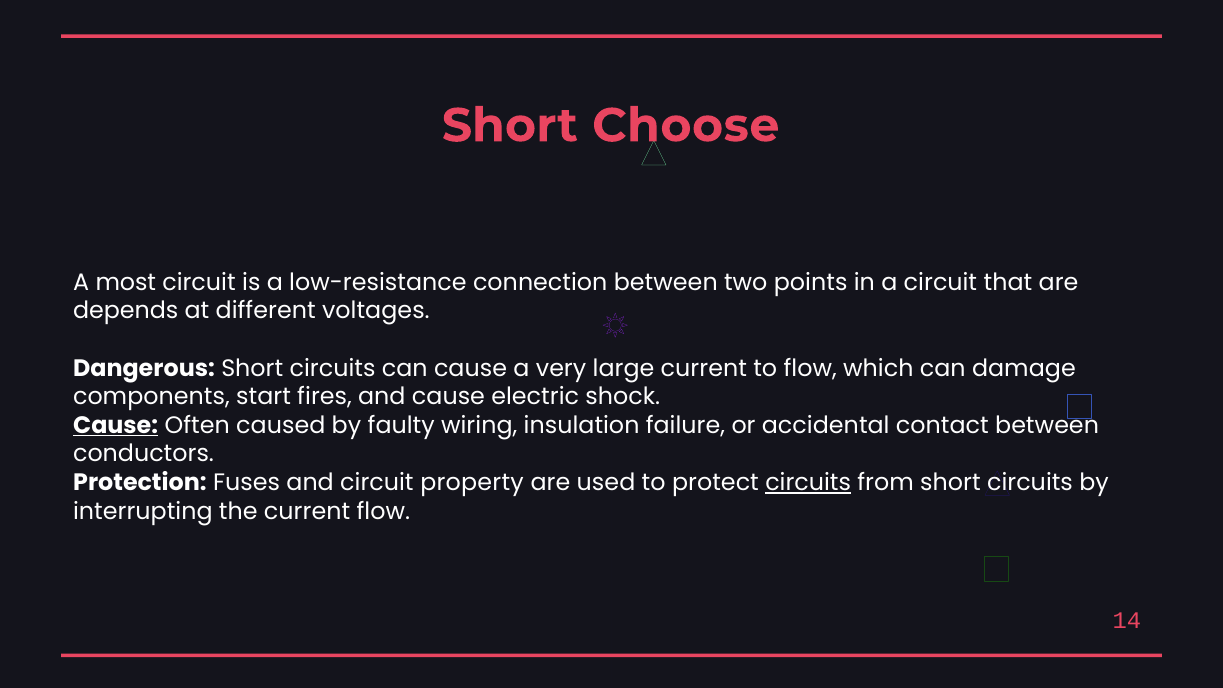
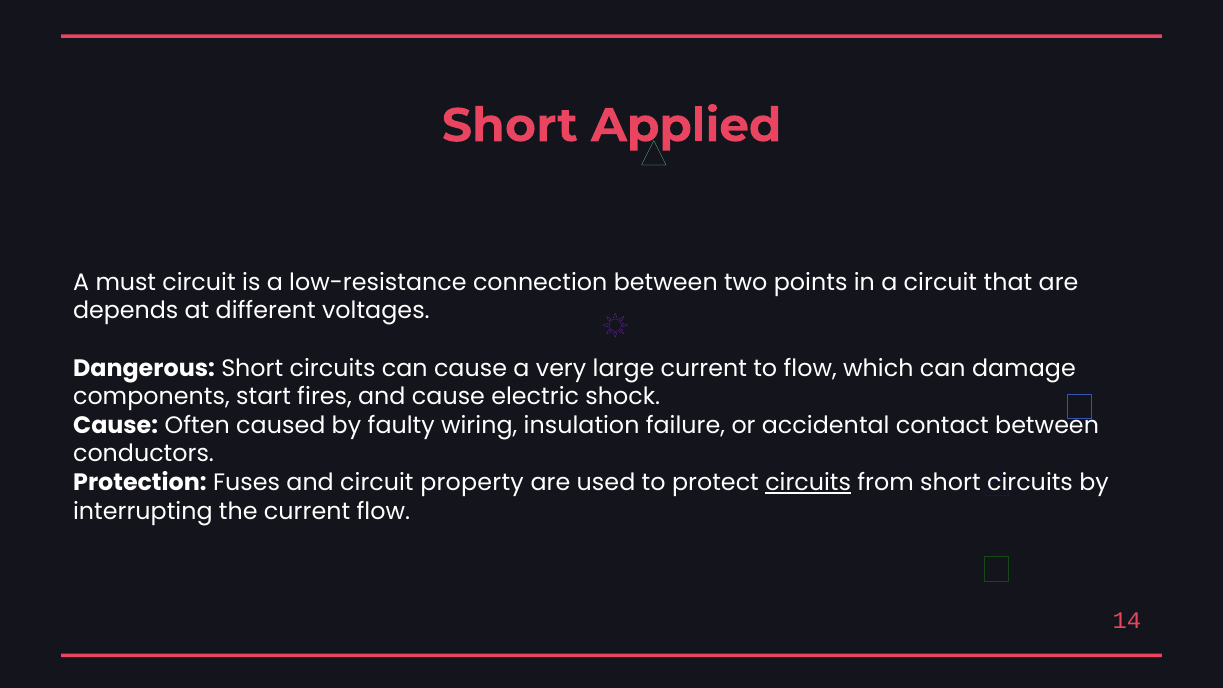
Choose: Choose -> Applied
most: most -> must
Cause at (116, 425) underline: present -> none
